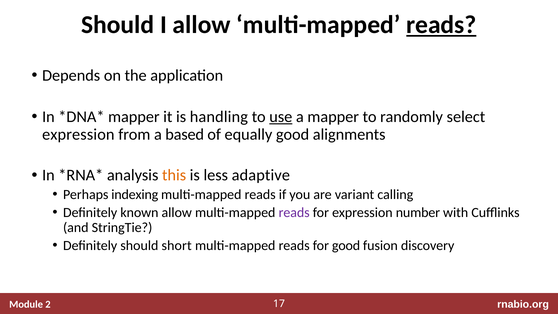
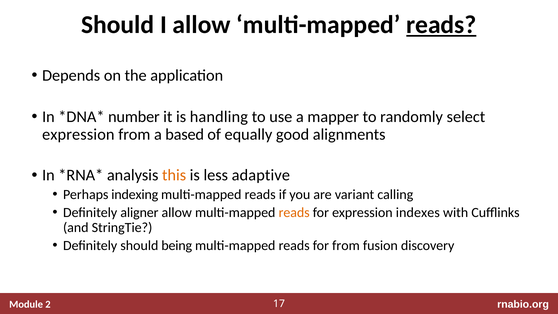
mapper at (134, 117): mapper -> number
use underline: present -> none
known: known -> aligner
reads at (294, 212) colour: purple -> orange
number: number -> indexes
short: short -> being
for good: good -> from
